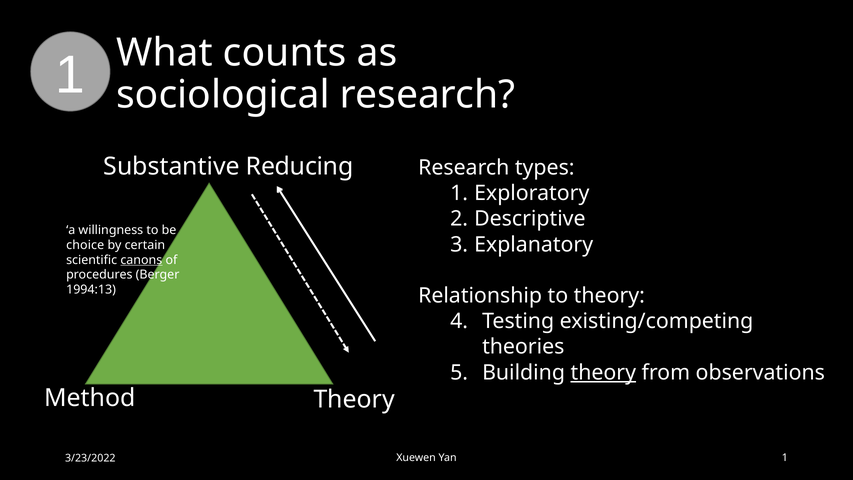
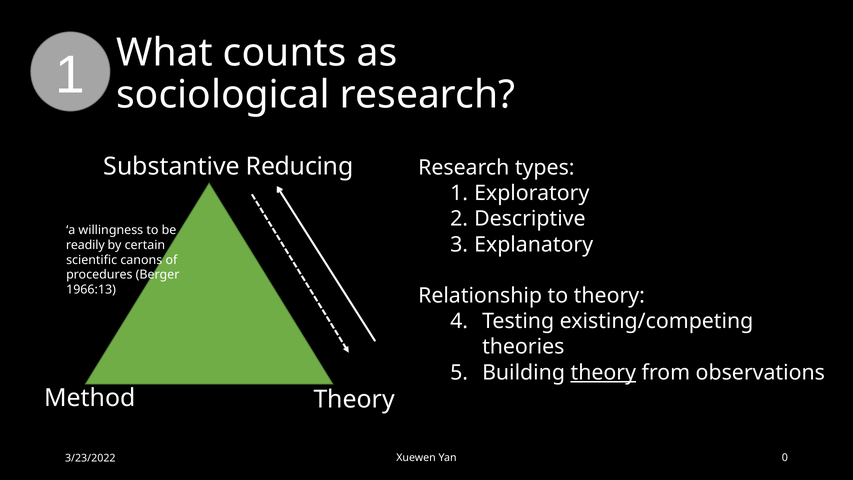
choice: choice -> readily
canons underline: present -> none
1994:13: 1994:13 -> 1966:13
Yan 1: 1 -> 0
